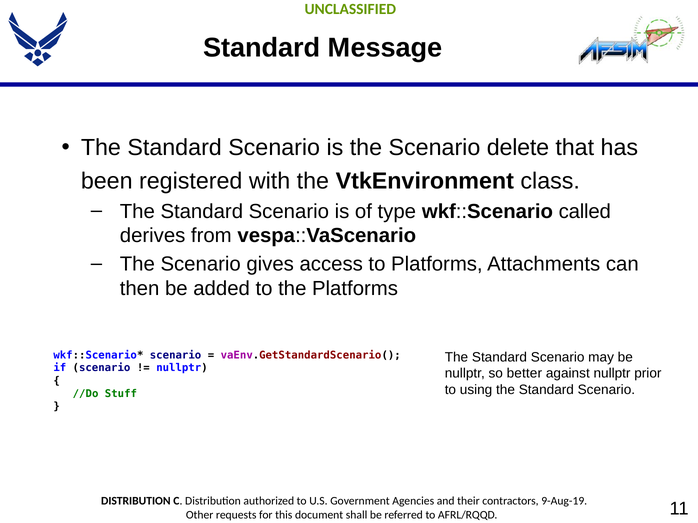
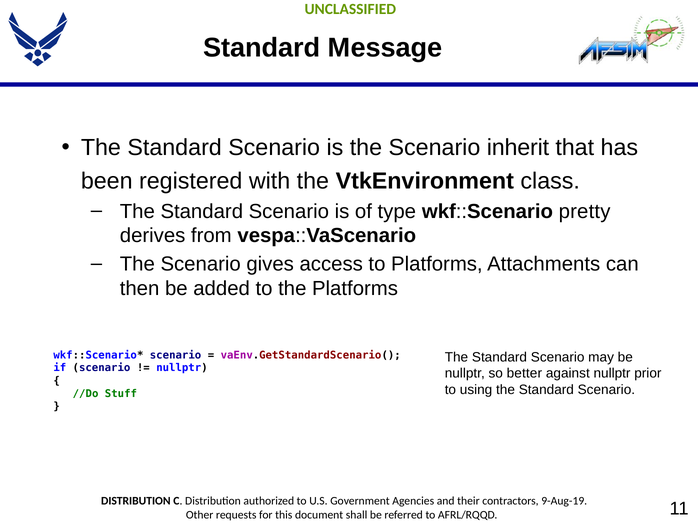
delete: delete -> inherit
called: called -> pretty
